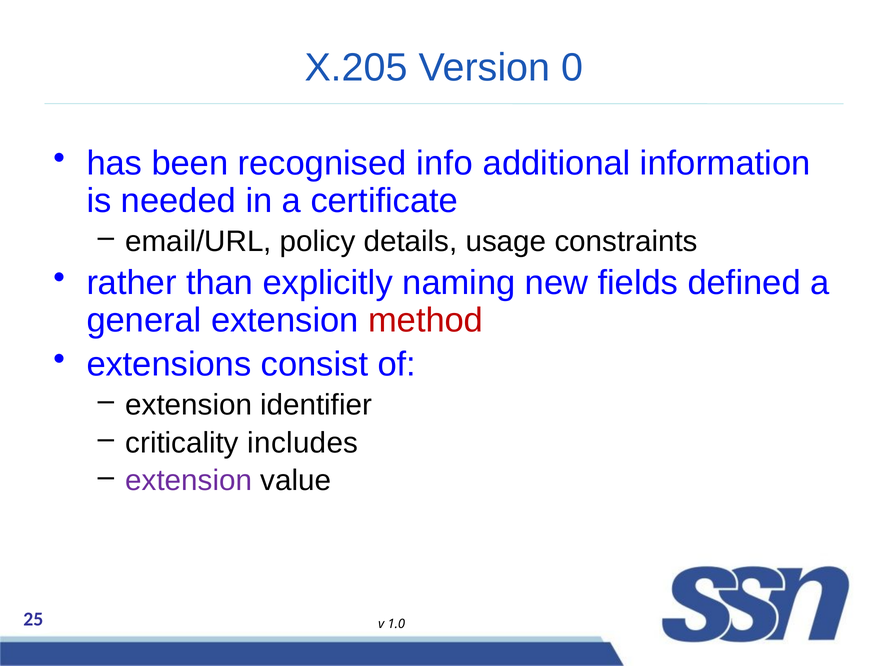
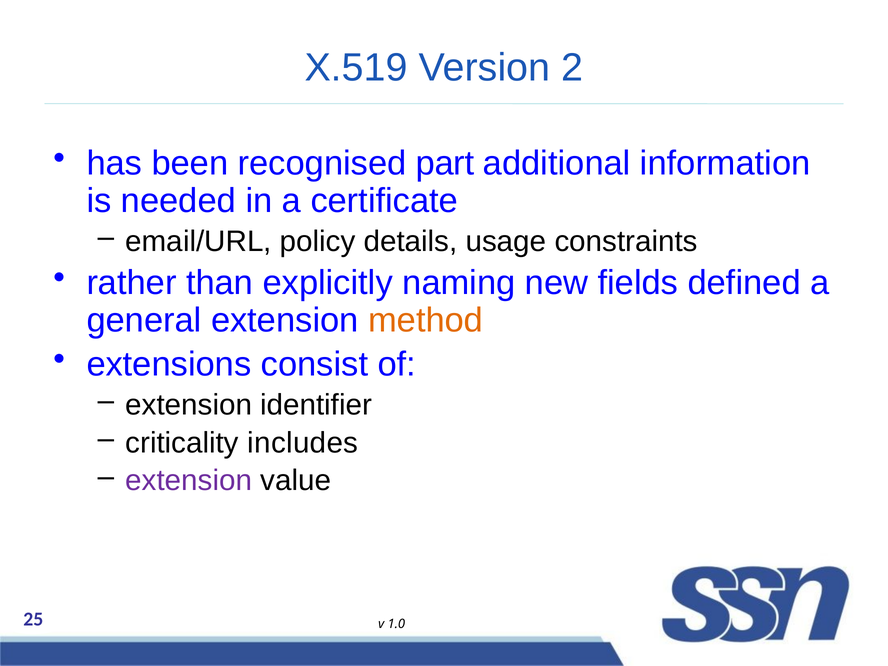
X.205: X.205 -> X.519
0: 0 -> 2
info: info -> part
method colour: red -> orange
